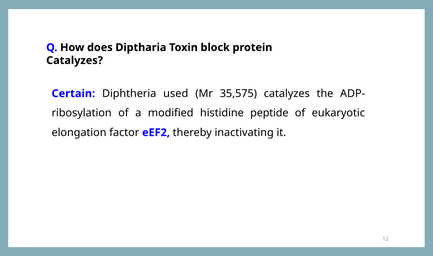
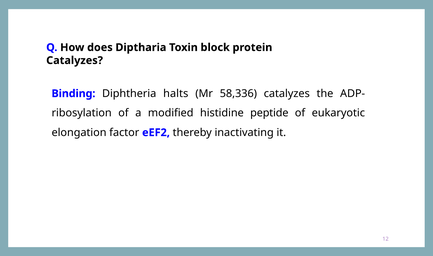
Certain: Certain -> Binding
used: used -> halts
35,575: 35,575 -> 58,336
